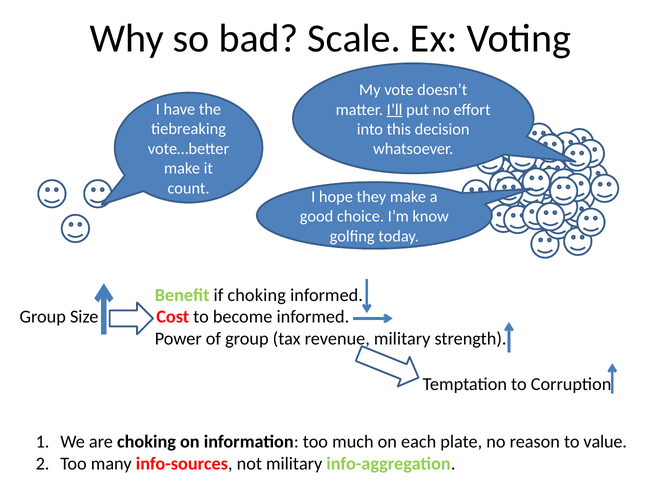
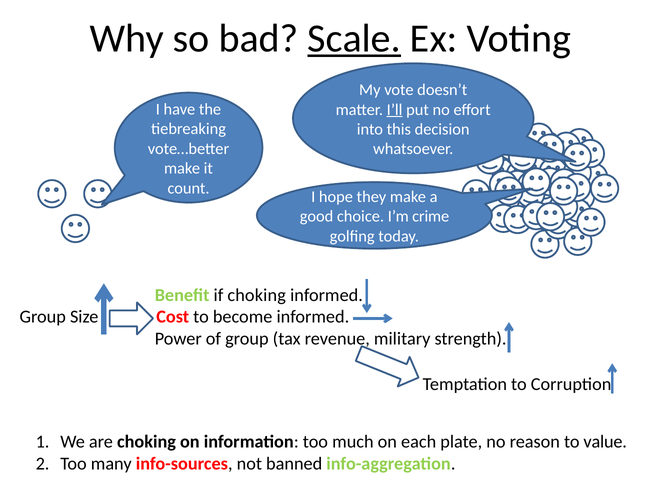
Scale underline: none -> present
know: know -> crime
not military: military -> banned
